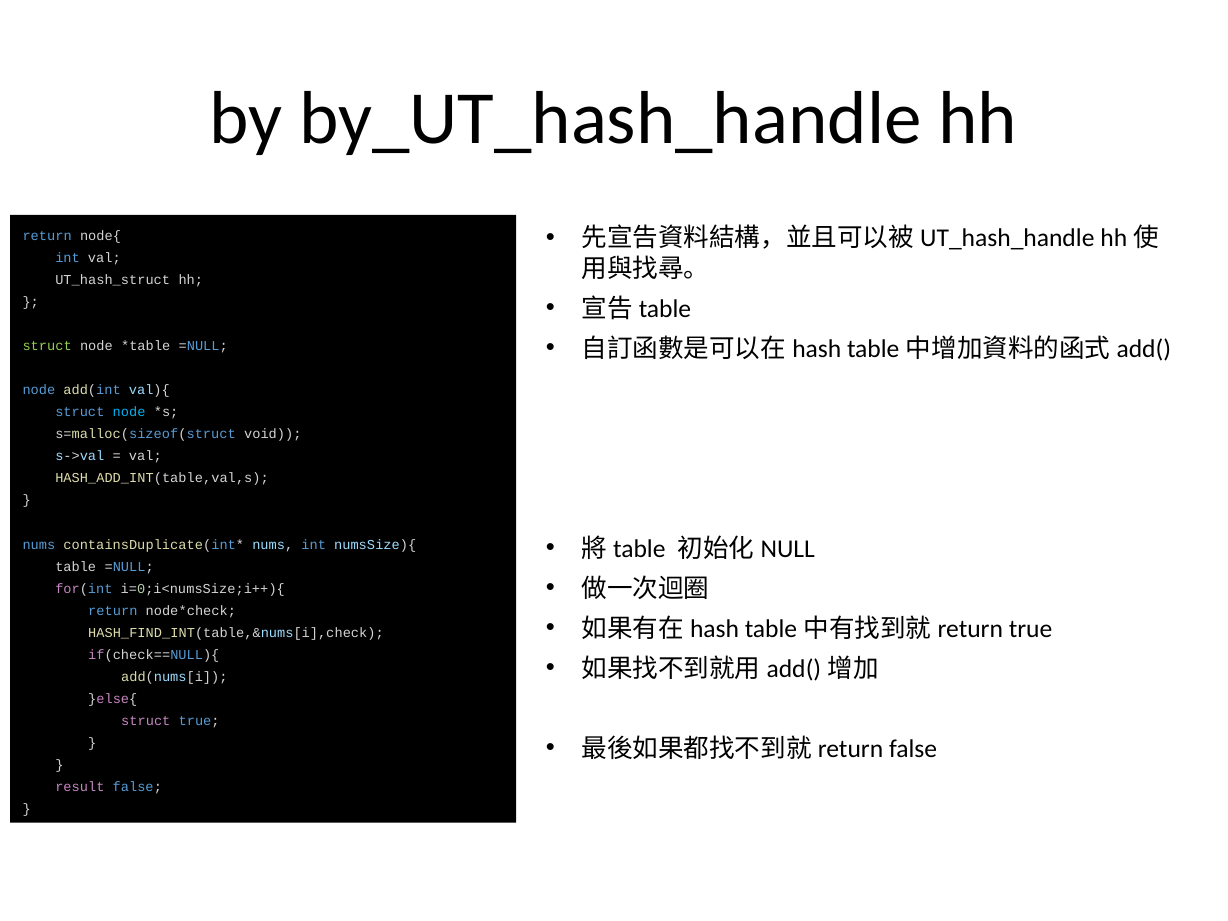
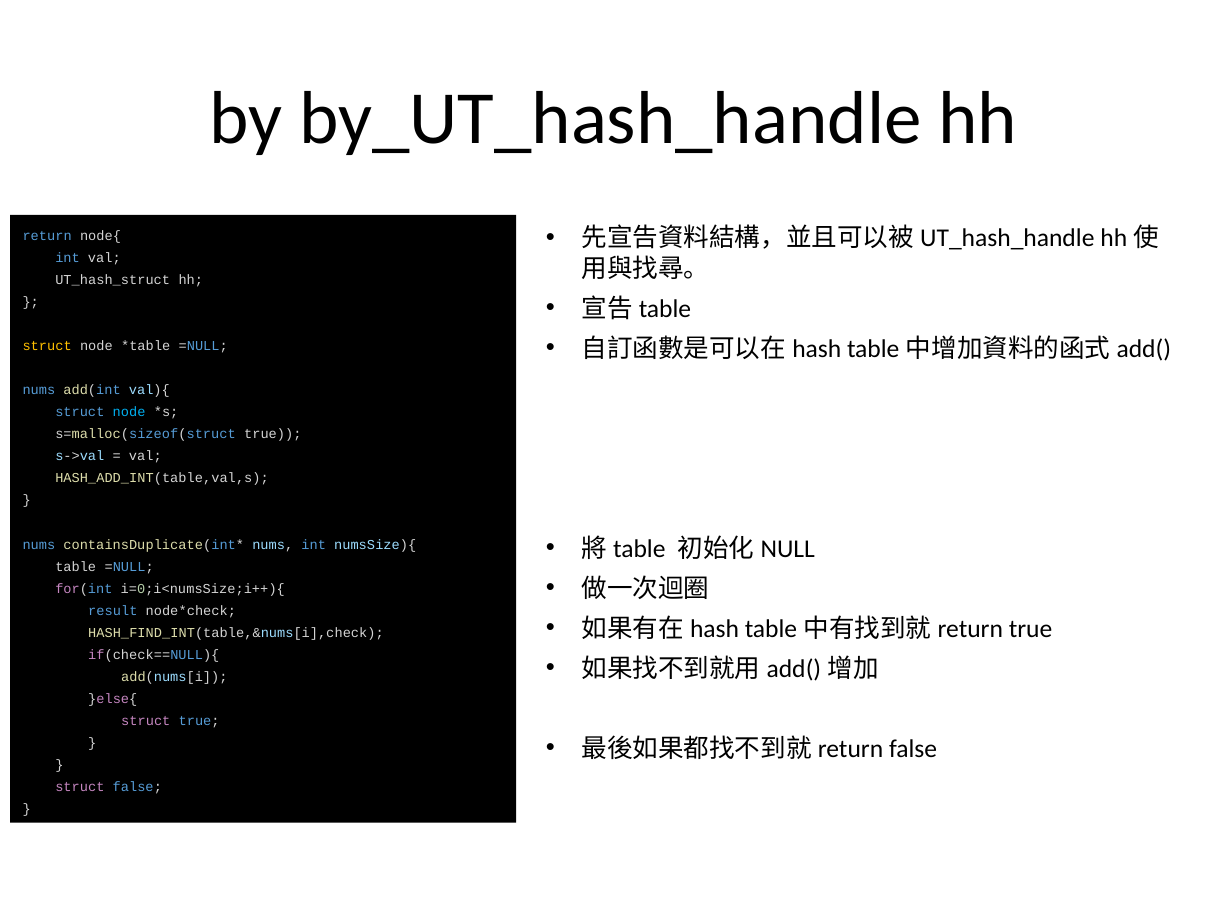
struct at (47, 346) colour: light green -> yellow
node at (39, 390): node -> nums
s=malloc(sizeof(struct void: void -> true
return at (113, 611): return -> result
result at (80, 787): result -> struct
